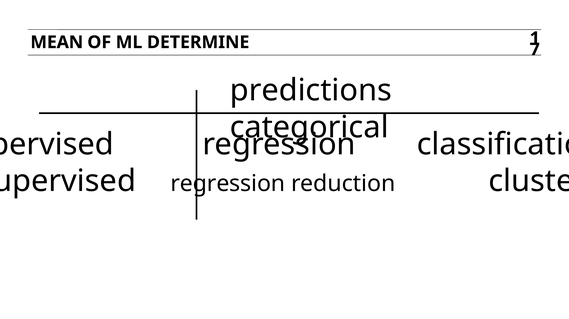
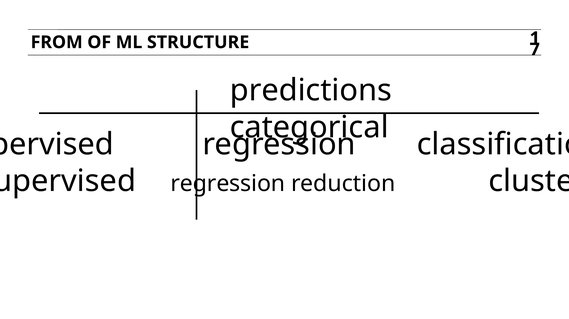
MEAN: MEAN -> FROM
DETERMINE: DETERMINE -> STRUCTURE
